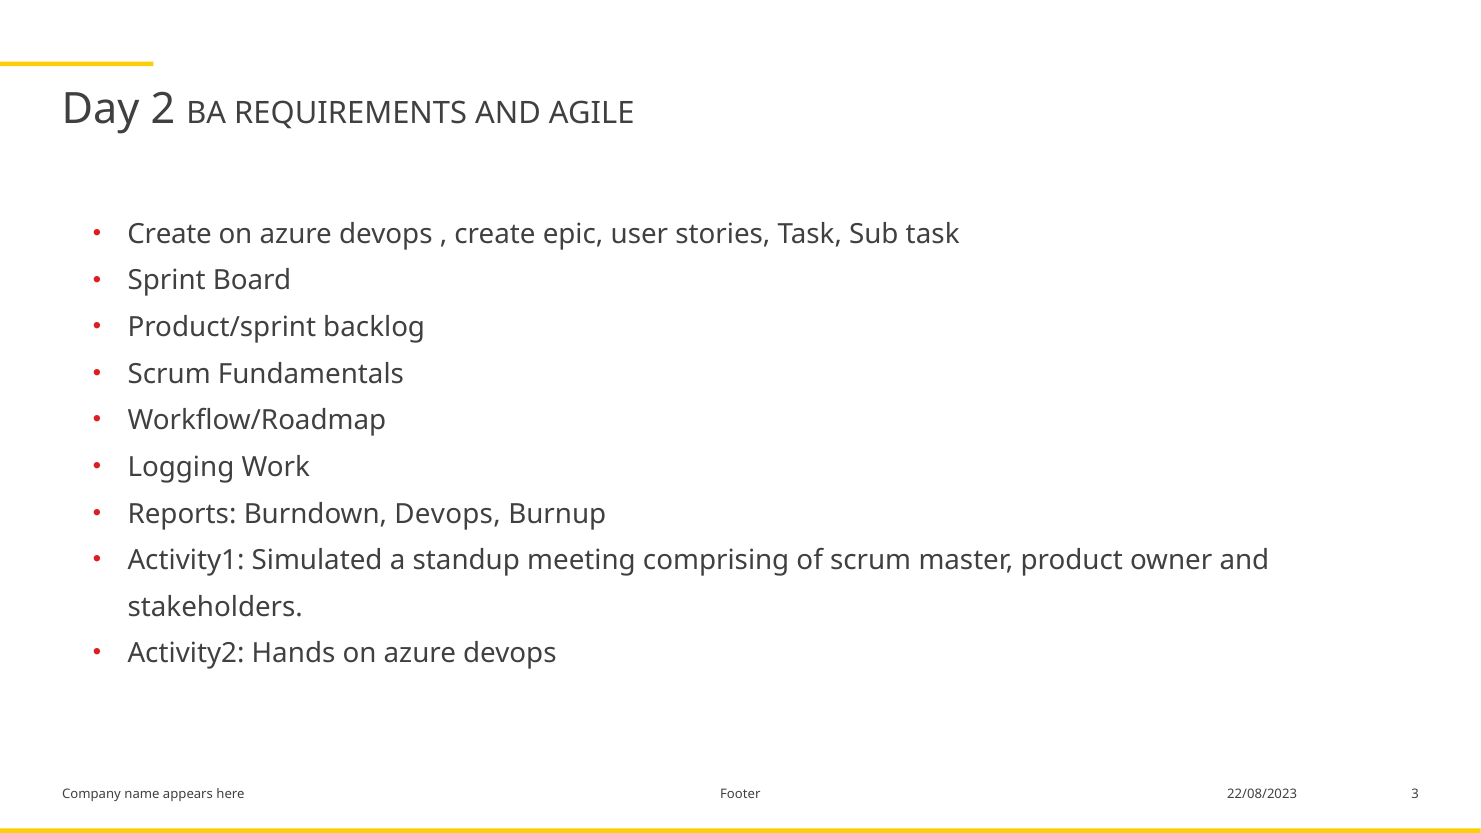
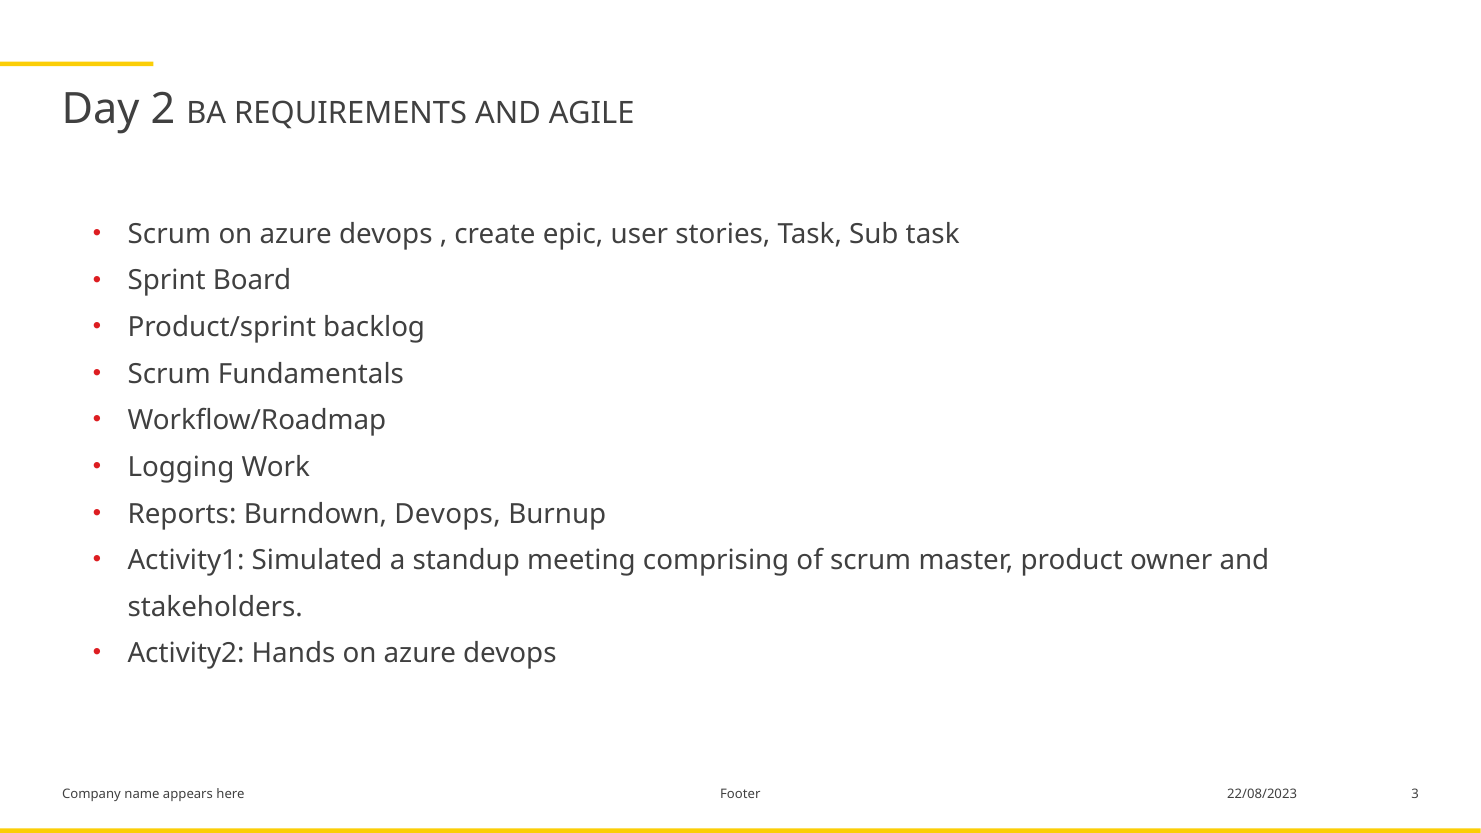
Create at (170, 234): Create -> Scrum
